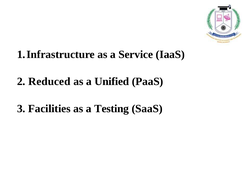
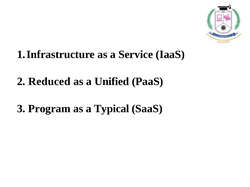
Facilities: Facilities -> Program
Testing: Testing -> Typical
